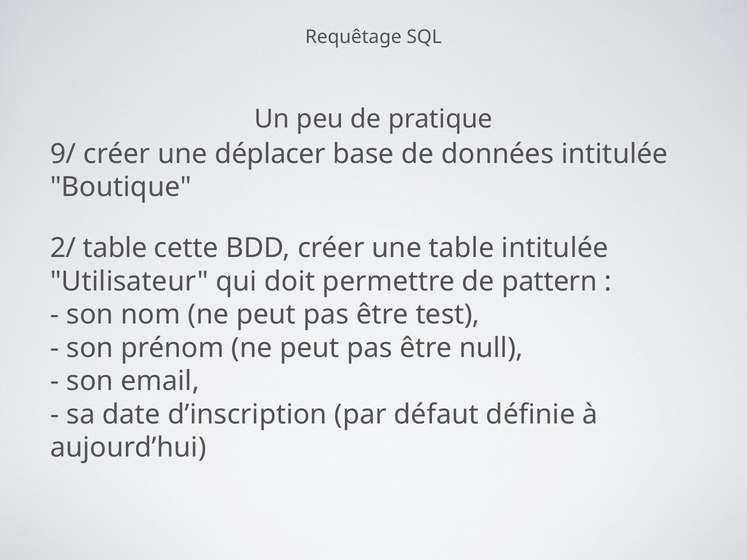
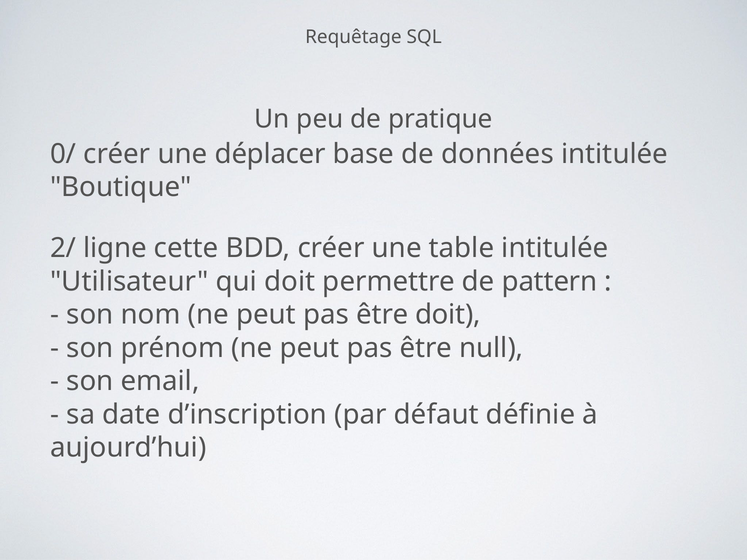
9/: 9/ -> 0/
2/ table: table -> ligne
être test: test -> doit
